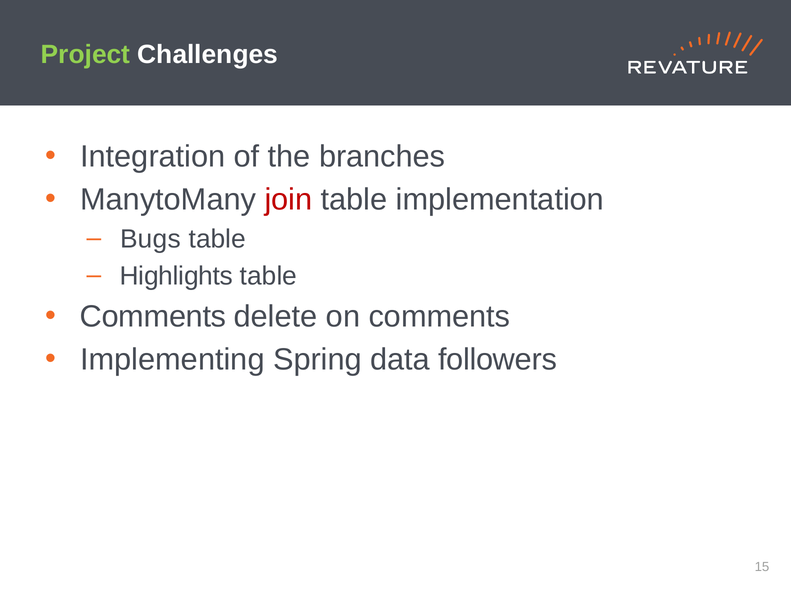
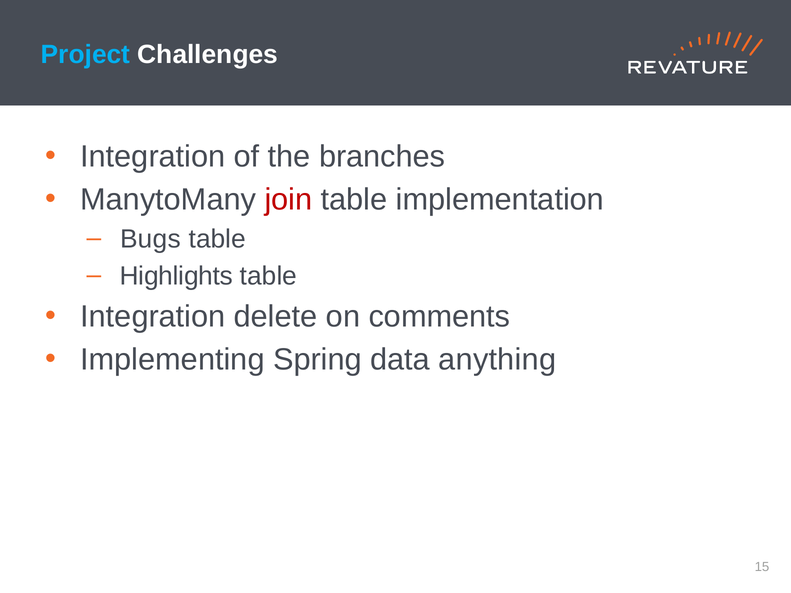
Project colour: light green -> light blue
Comments at (153, 317): Comments -> Integration
followers: followers -> anything
